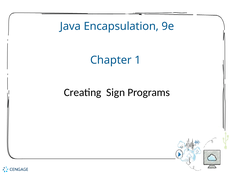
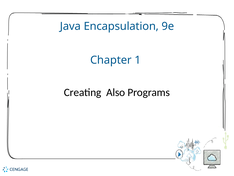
Sign: Sign -> Also
